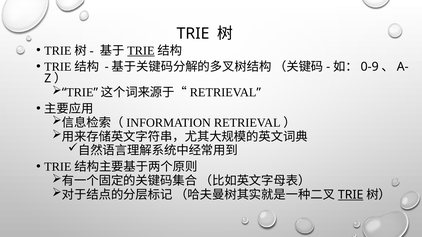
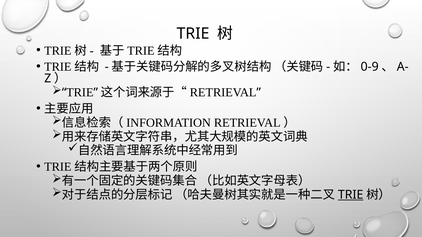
TRIE at (141, 51) underline: present -> none
